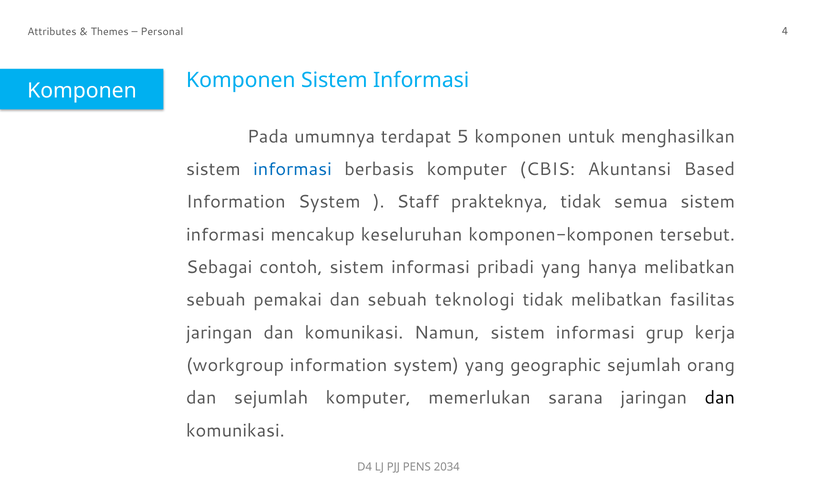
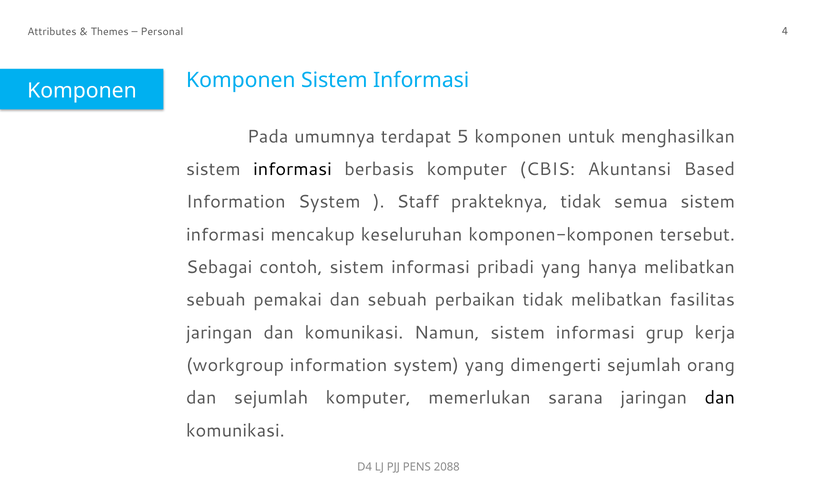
informasi at (292, 169) colour: blue -> black
teknologi: teknologi -> perbaikan
geographic: geographic -> dimengerti
2034: 2034 -> 2088
